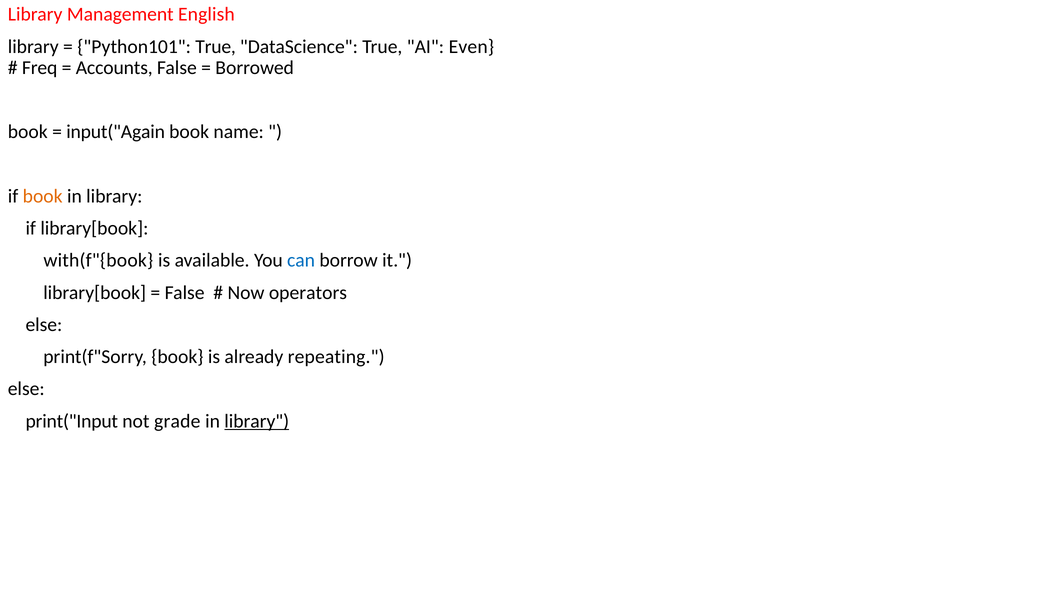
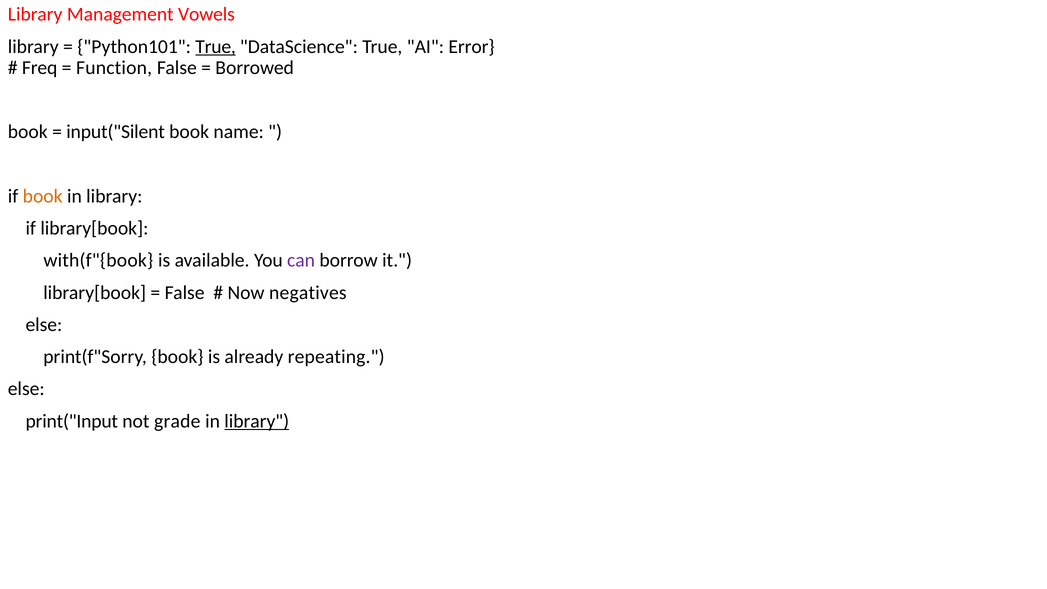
English: English -> Vowels
True at (216, 47) underline: none -> present
Even: Even -> Error
Accounts: Accounts -> Function
input("Again: input("Again -> input("Silent
can colour: blue -> purple
operators: operators -> negatives
